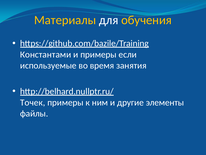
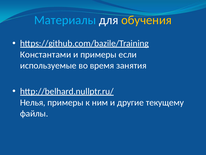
Материалы colour: yellow -> light blue
Точек: Точек -> Нелья
элементы: элементы -> текущему
